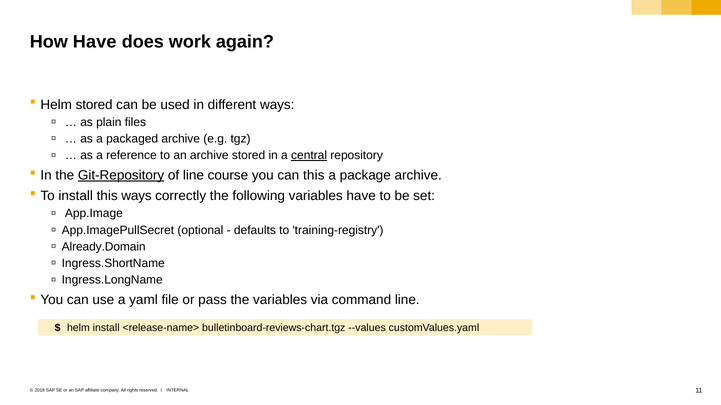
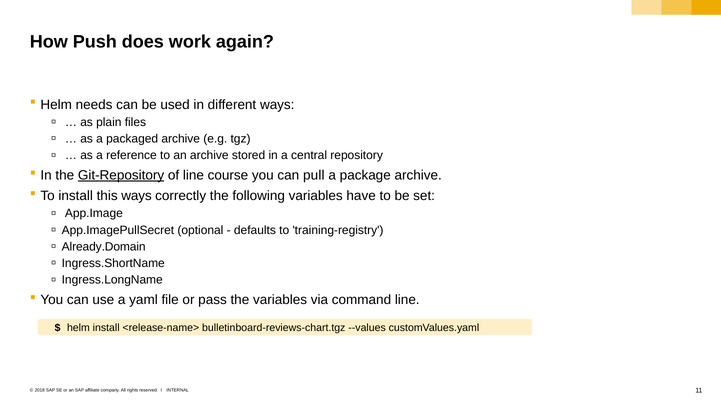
How Have: Have -> Push
Helm stored: stored -> needs
central underline: present -> none
can this: this -> pull
